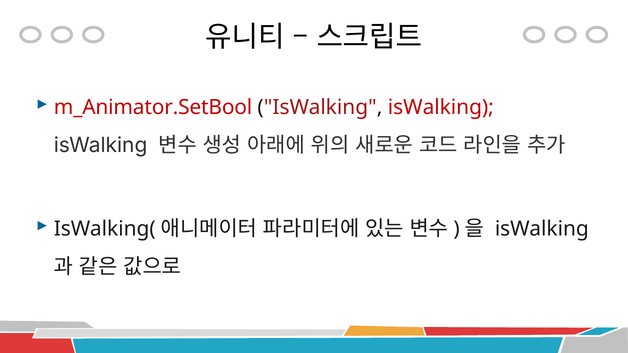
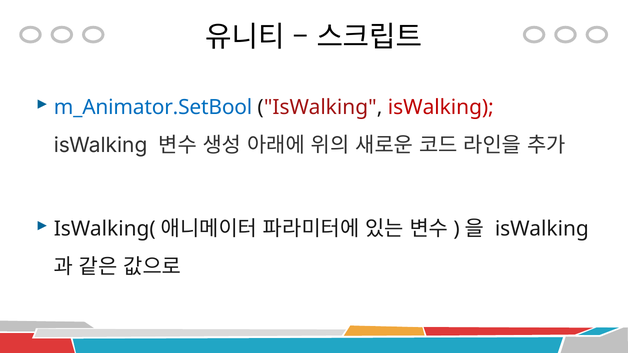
m_Animator.SetBool colour: red -> blue
